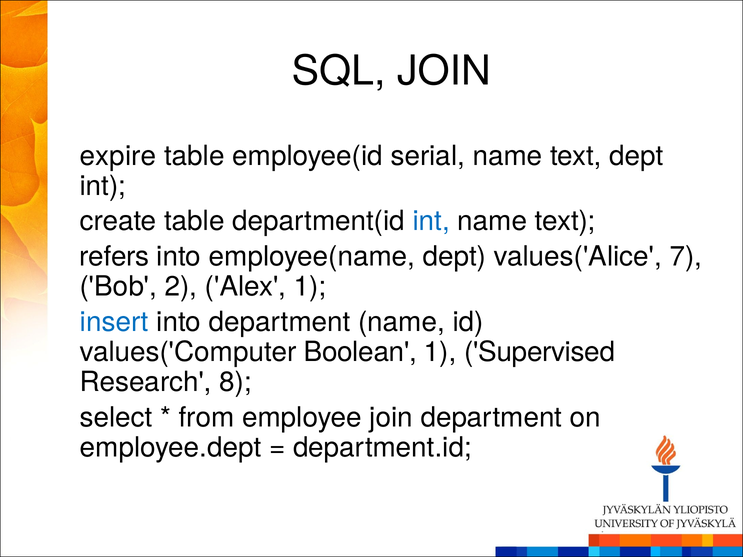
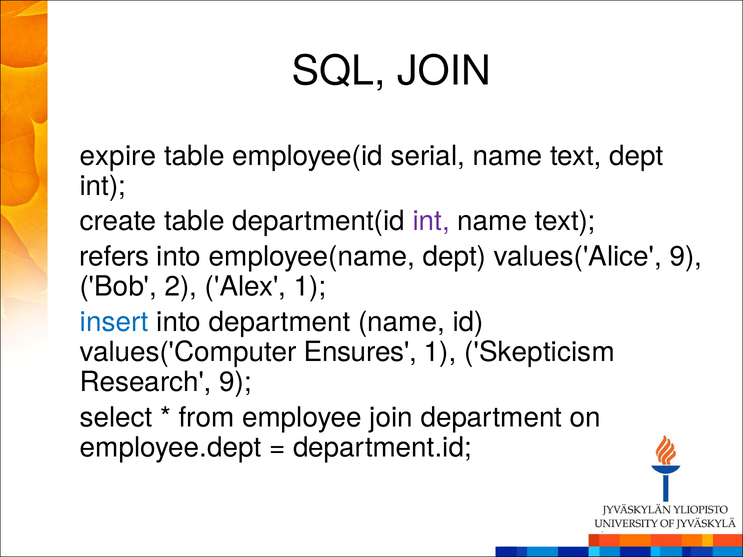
int at (431, 221) colour: blue -> purple
values('Alice 7: 7 -> 9
Boolean: Boolean -> Ensures
Supervised: Supervised -> Skepticism
Research 8: 8 -> 9
